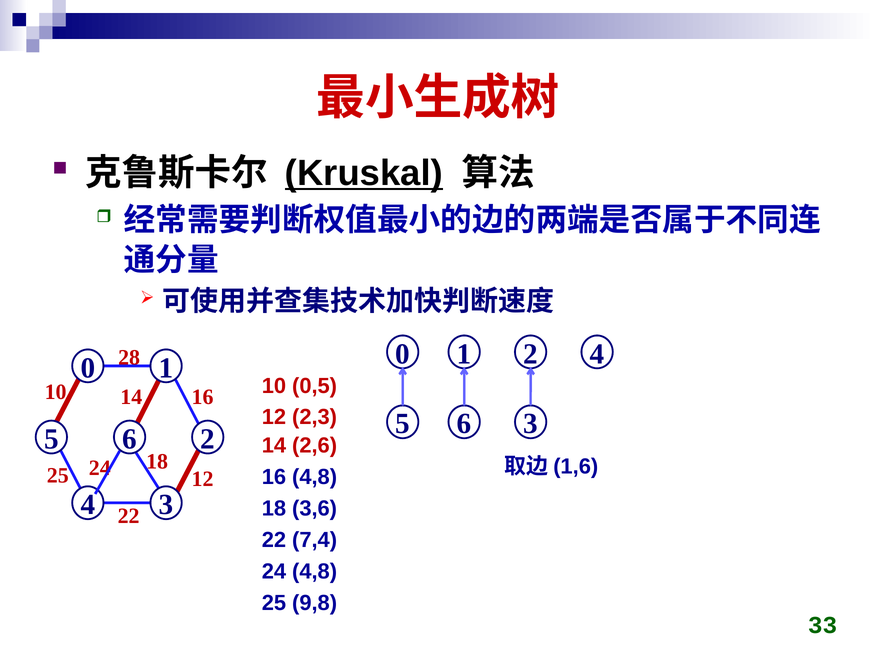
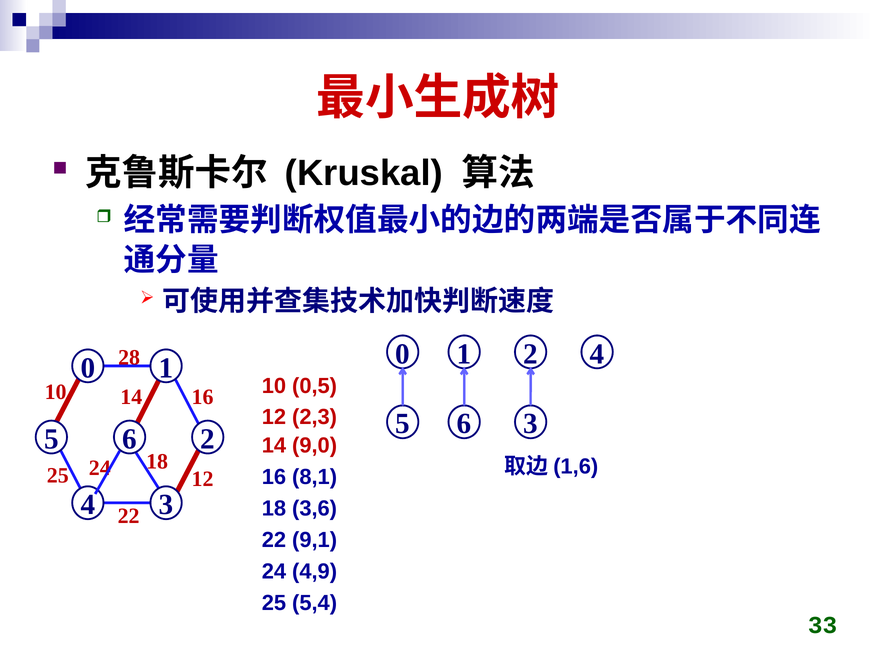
Kruskal underline: present -> none
2,6: 2,6 -> 9,0
16 4,8: 4,8 -> 8,1
7,4: 7,4 -> 9,1
24 4,8: 4,8 -> 4,9
9,8: 9,8 -> 5,4
